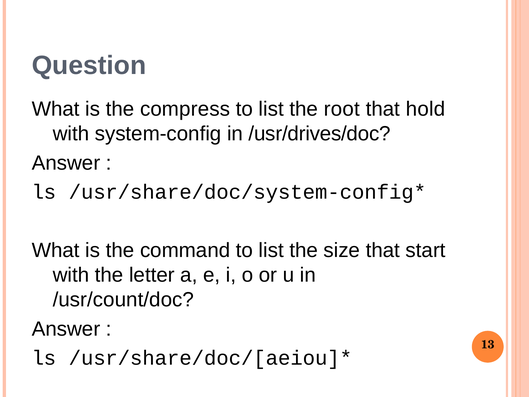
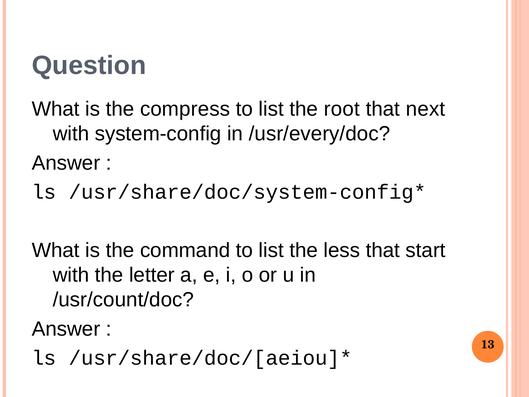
hold: hold -> next
/usr/drives/doc: /usr/drives/doc -> /usr/every/doc
size: size -> less
